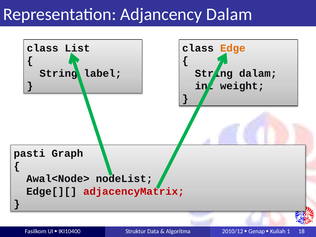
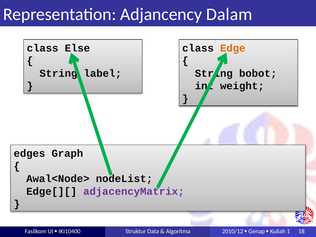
List: List -> Else
dalam at (258, 73): dalam -> bobot
pasti: pasti -> edges
adjacencyMatrix colour: red -> purple
